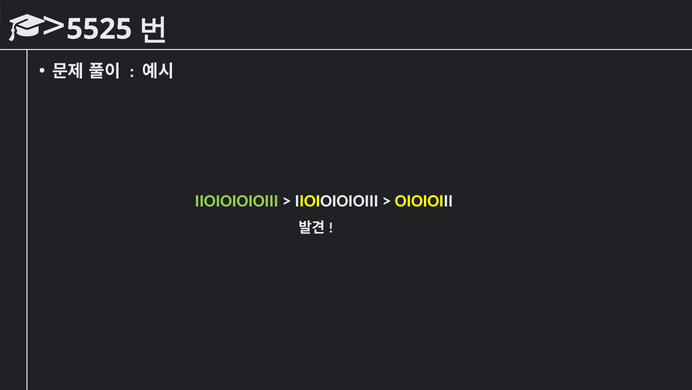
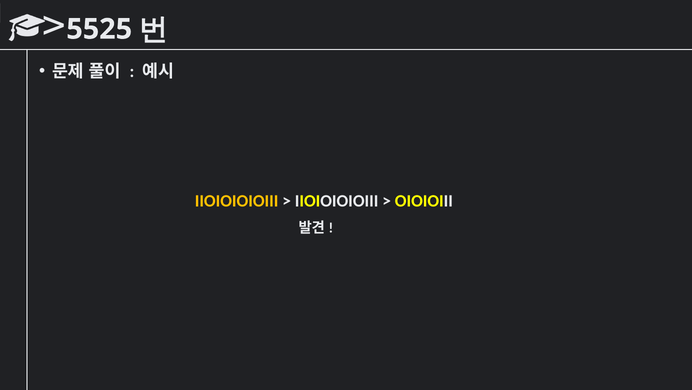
IIOIOIOIOIII at (237, 201) colour: light green -> yellow
